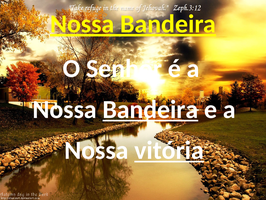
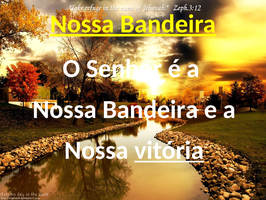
Bandeira at (150, 109) underline: present -> none
